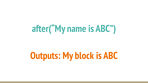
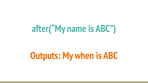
block: block -> when
